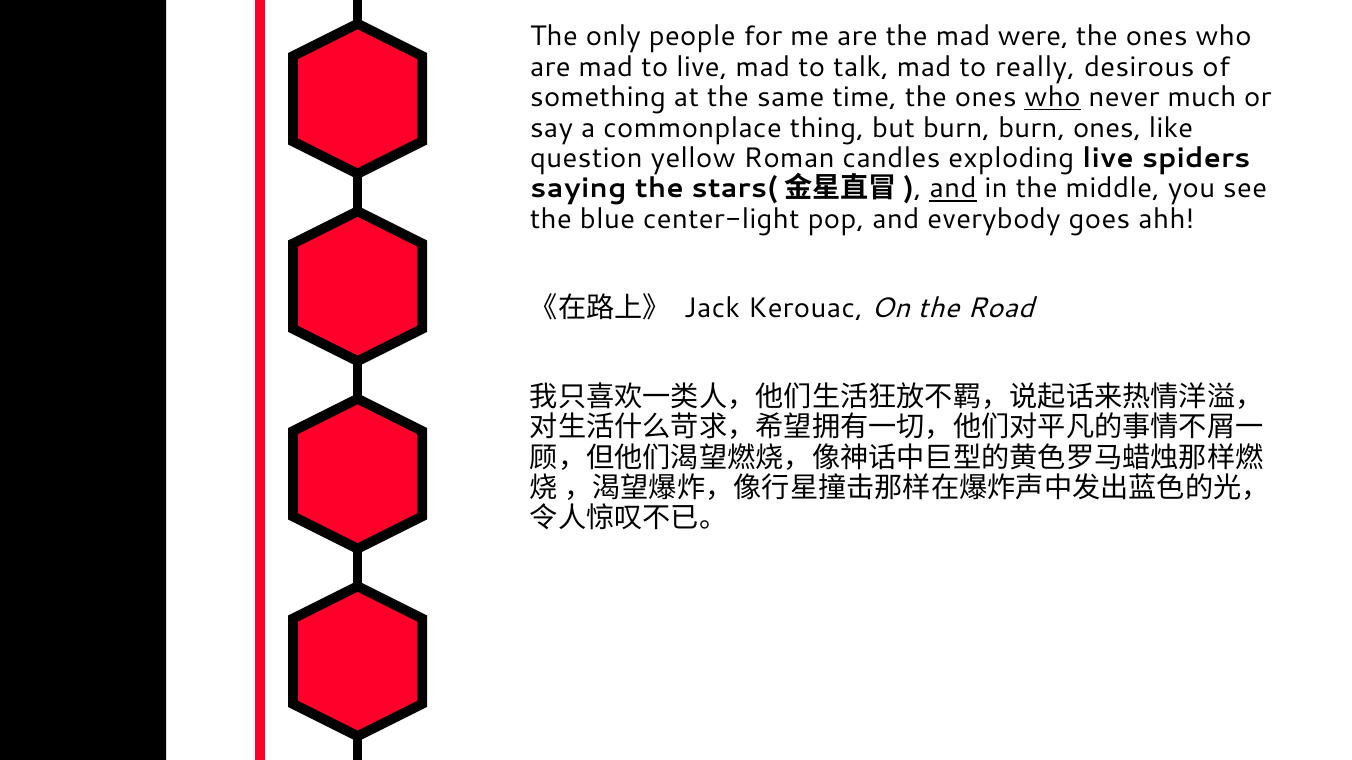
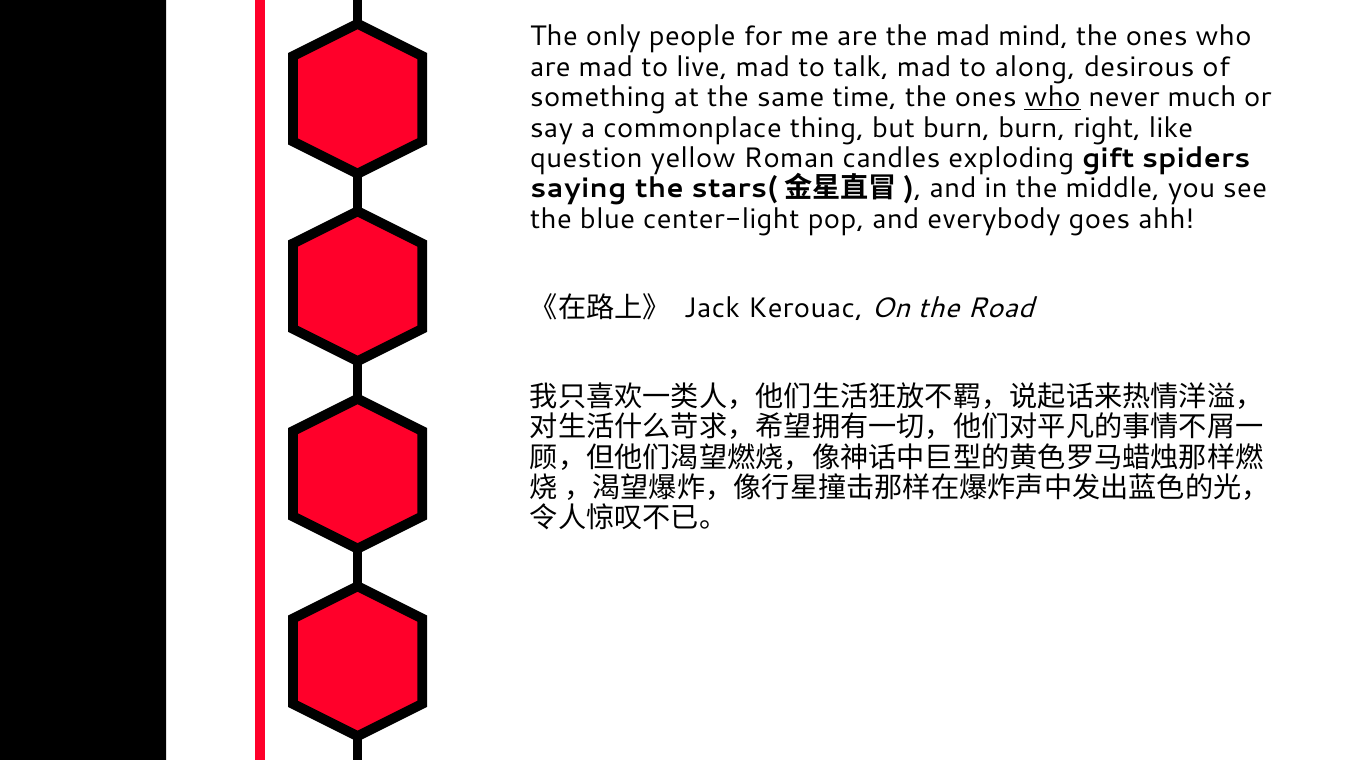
were: were -> mind
really: really -> along
burn ones: ones -> right
exploding live: live -> gift
and at (953, 189) underline: present -> none
